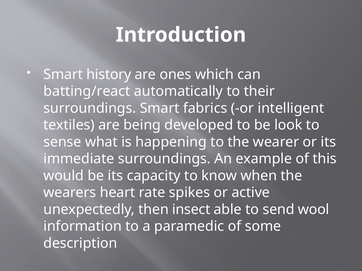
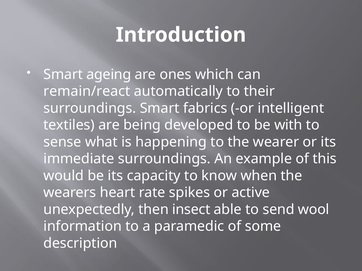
history: history -> ageing
batting/react: batting/react -> remain/react
look: look -> with
